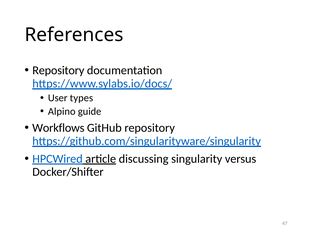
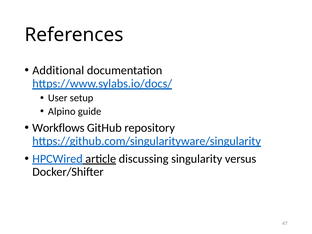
Repository at (58, 70): Repository -> Additional
types: types -> setup
